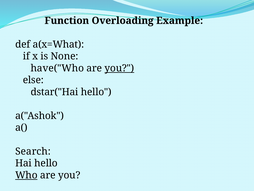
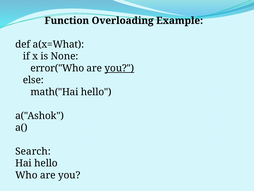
have("Who: have("Who -> error("Who
dstar("Hai: dstar("Hai -> math("Hai
Who underline: present -> none
